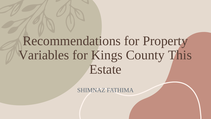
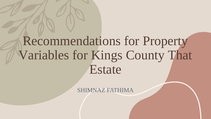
This: This -> That
